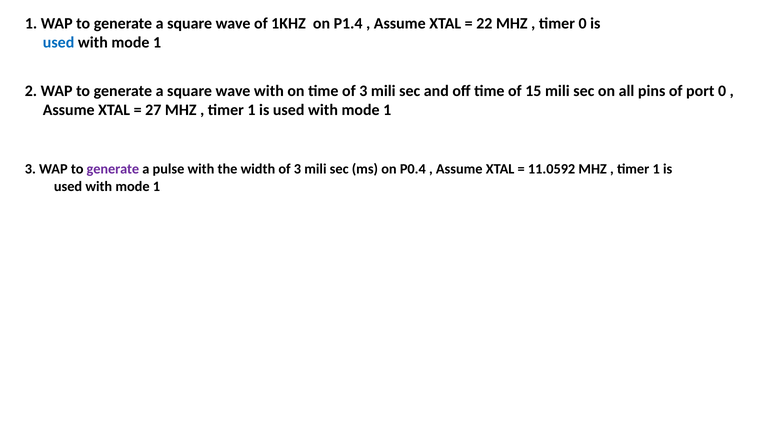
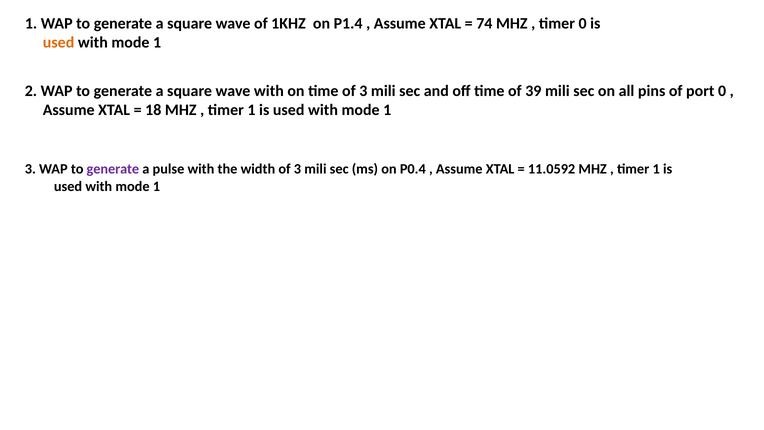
22: 22 -> 74
used at (59, 43) colour: blue -> orange
15: 15 -> 39
27: 27 -> 18
